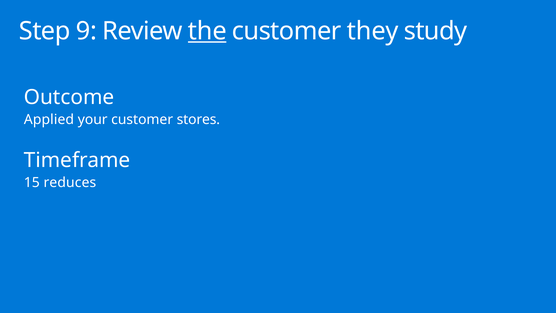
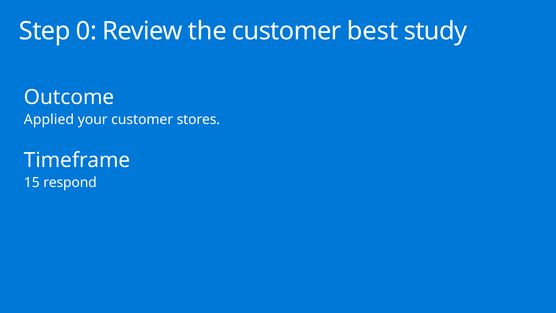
9: 9 -> 0
the underline: present -> none
they: they -> best
reduces: reduces -> respond
